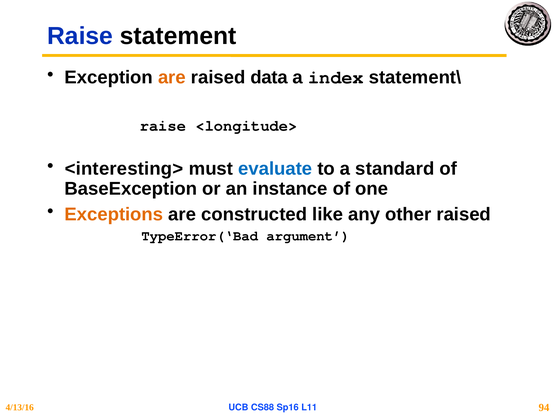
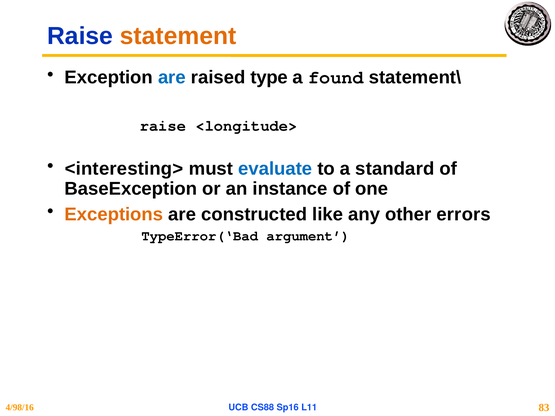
statement colour: black -> orange
are at (172, 77) colour: orange -> blue
data: data -> type
index: index -> found
other raised: raised -> errors
4/13/16: 4/13/16 -> 4/98/16
94: 94 -> 83
